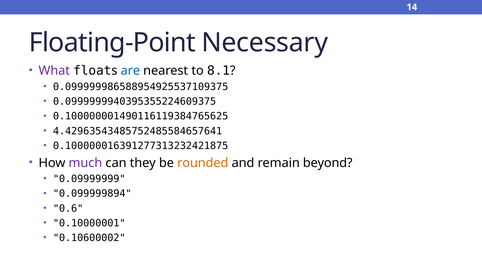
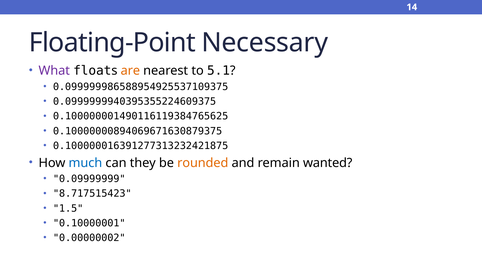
are colour: blue -> orange
8.1: 8.1 -> 5.1
4.42963543485752485584657641: 4.42963543485752485584657641 -> 0.10000000894069671630879375
much colour: purple -> blue
beyond: beyond -> wanted
0.099999894: 0.099999894 -> 8.717515423
0.6: 0.6 -> 1.5
0.10600002: 0.10600002 -> 0.00000002
